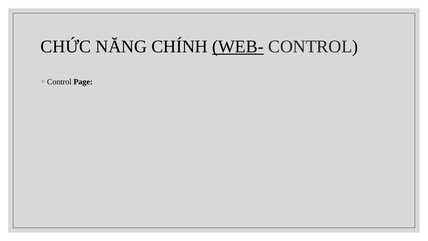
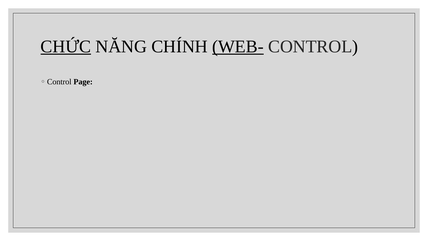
CHỨC underline: none -> present
